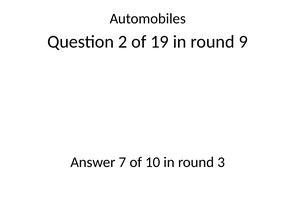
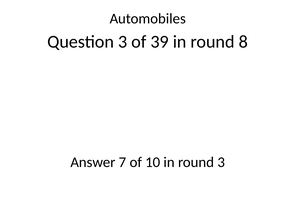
Question 2: 2 -> 3
19: 19 -> 39
9: 9 -> 8
